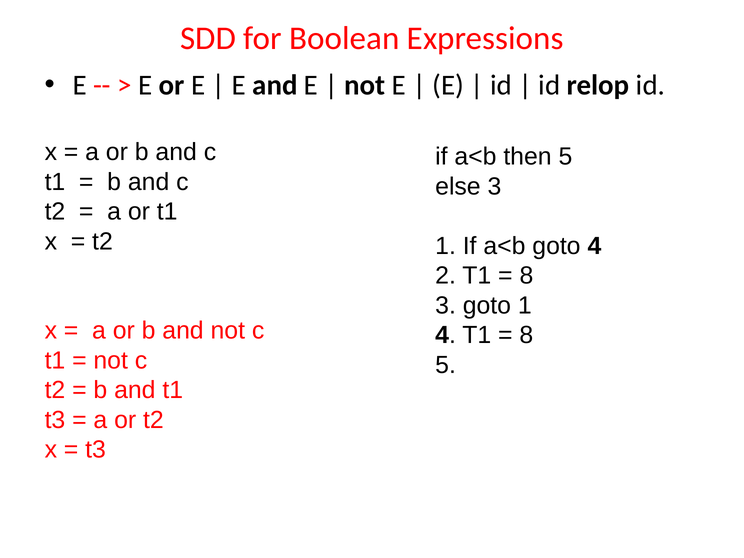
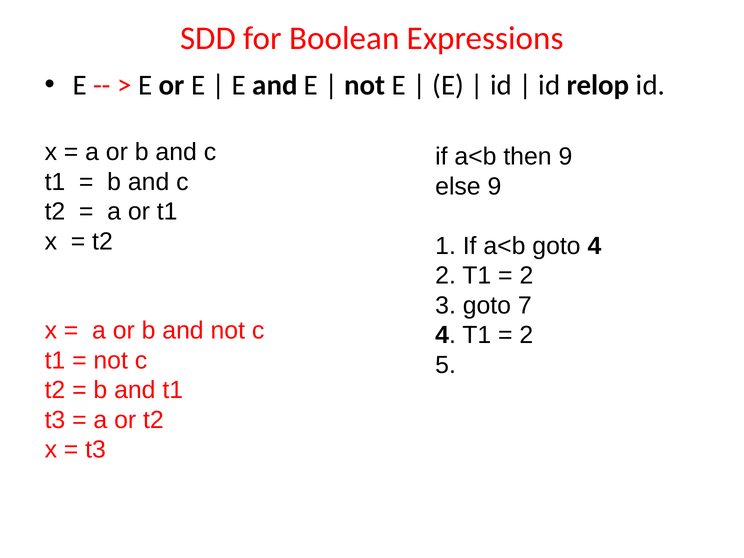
then 5: 5 -> 9
else 3: 3 -> 9
8 at (526, 276): 8 -> 2
goto 1: 1 -> 7
8 at (526, 335): 8 -> 2
